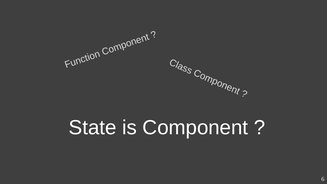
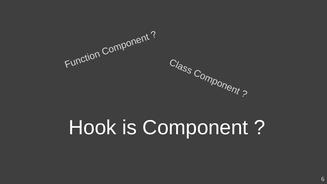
State: State -> Hook
